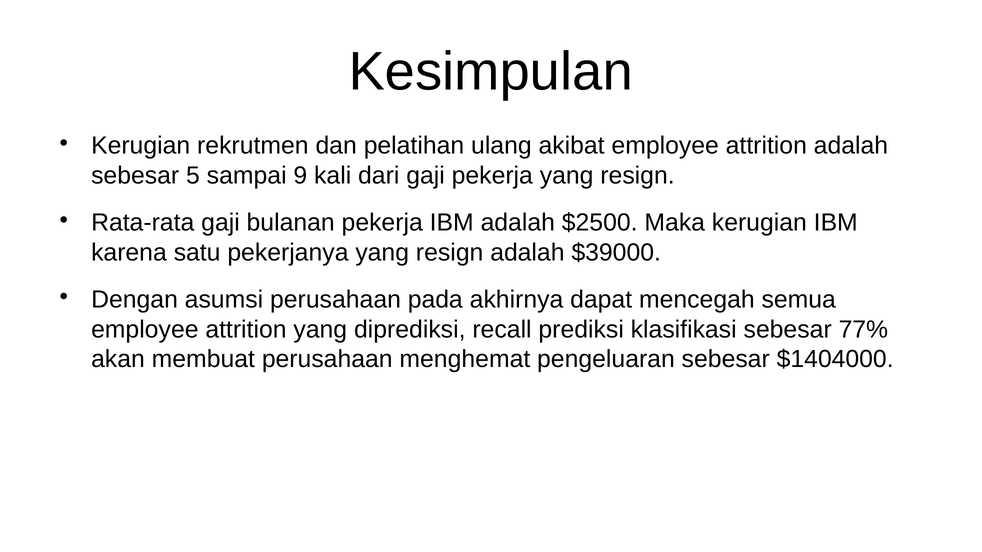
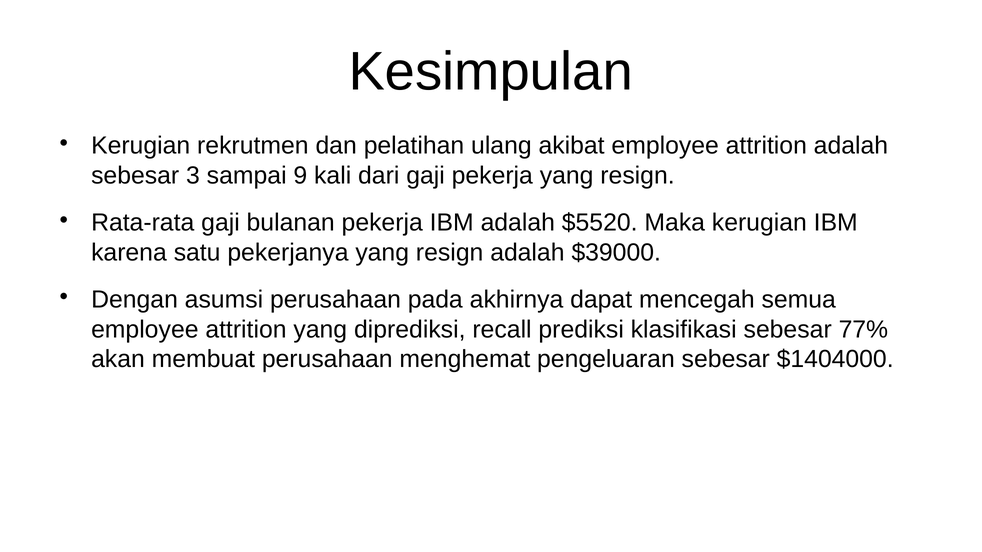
5: 5 -> 3
$2500: $2500 -> $5520
